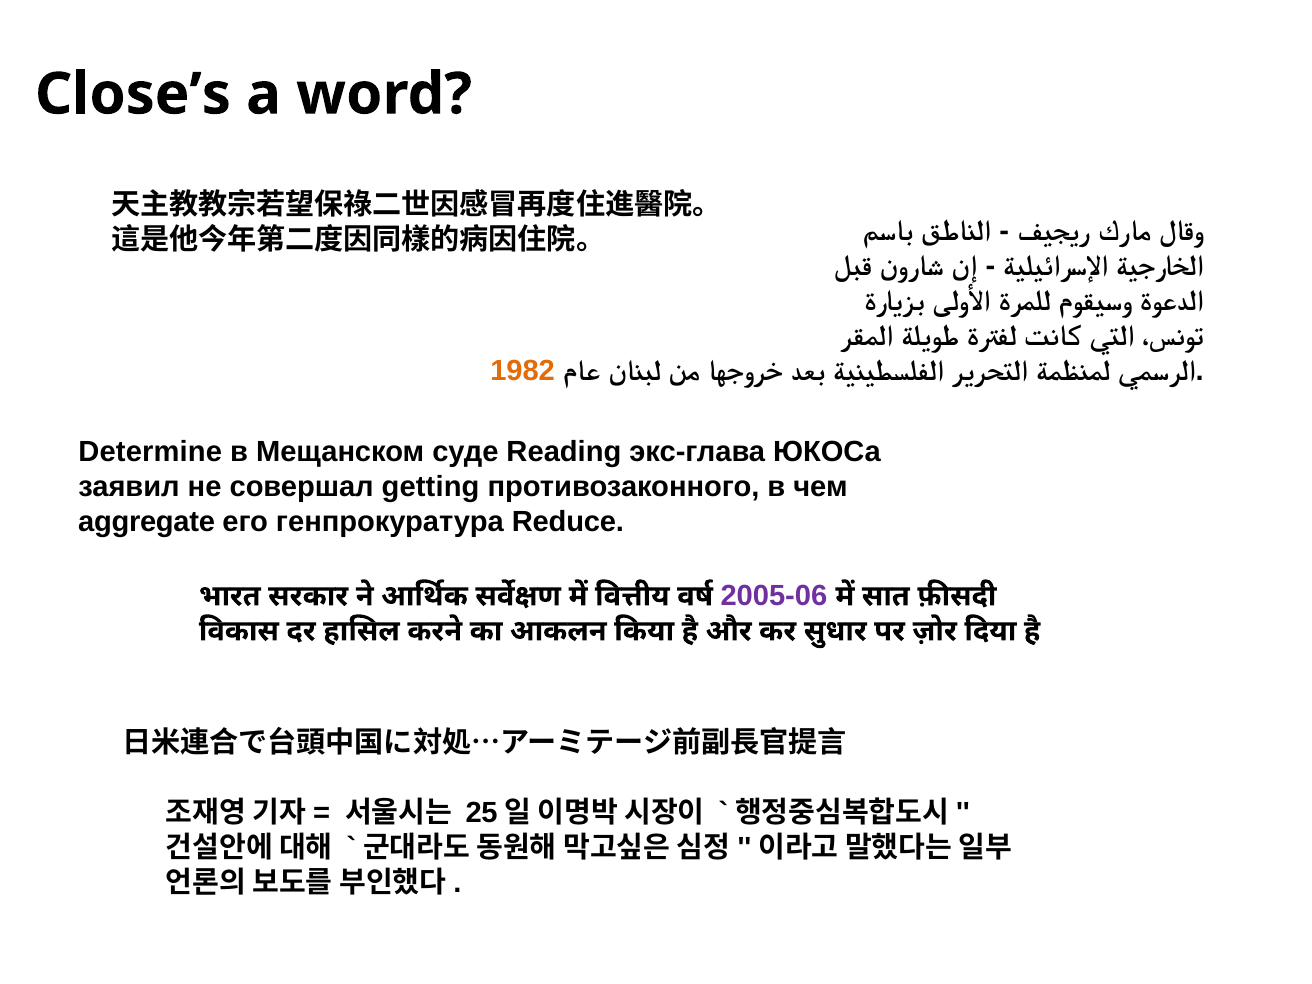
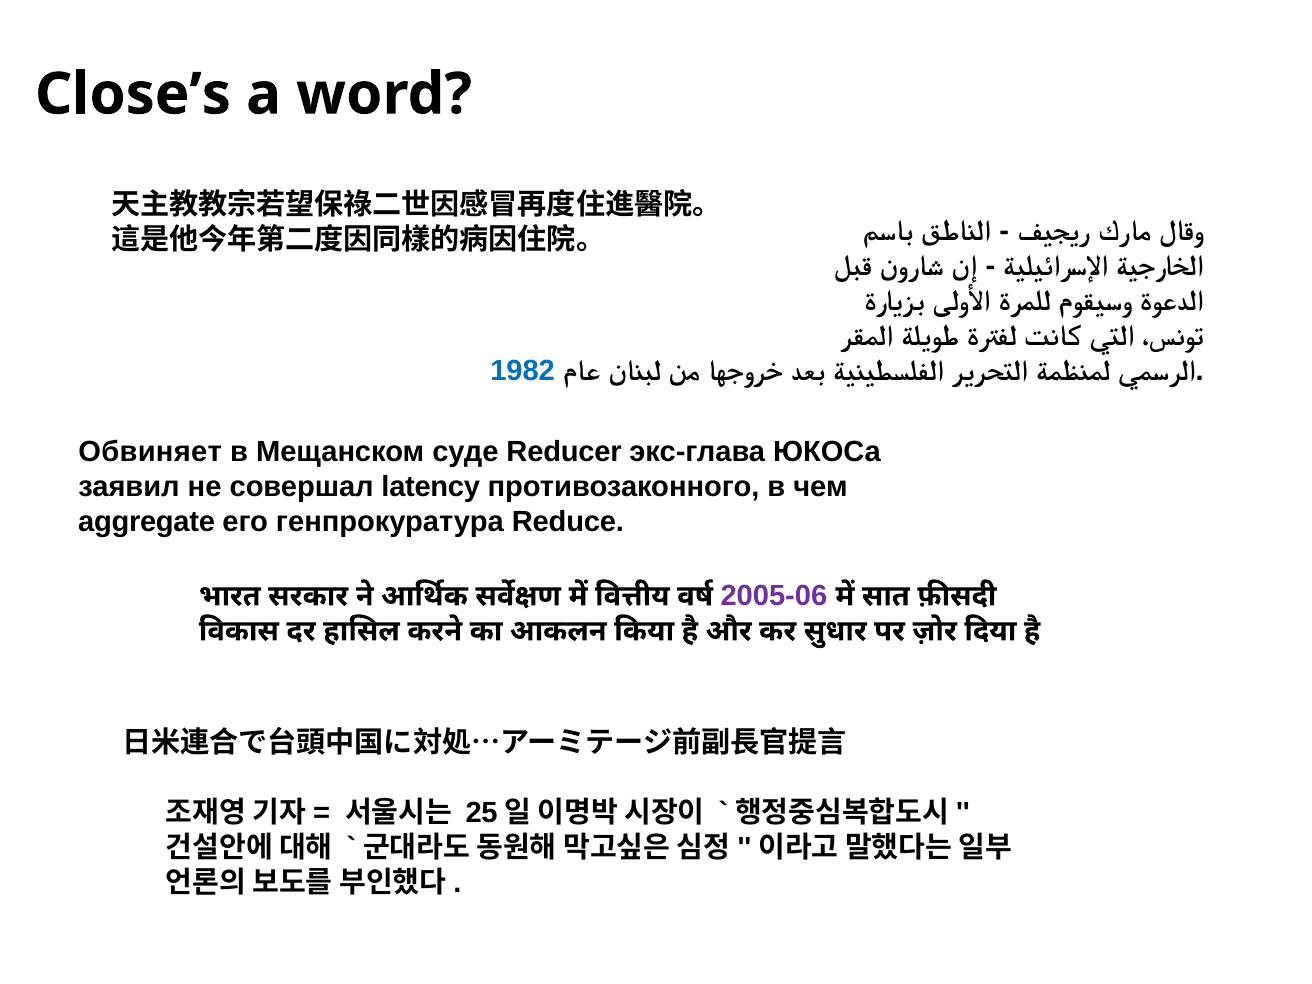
1982 colour: orange -> blue
Determine: Determine -> Обвиняет
Reading: Reading -> Reducer
getting: getting -> latency
